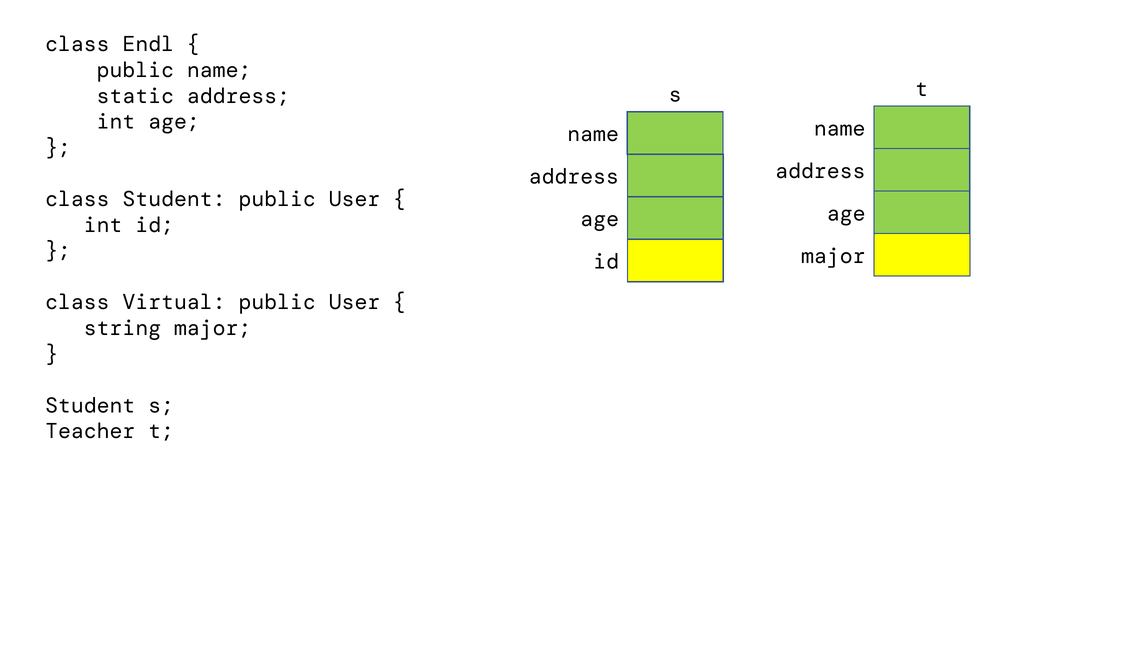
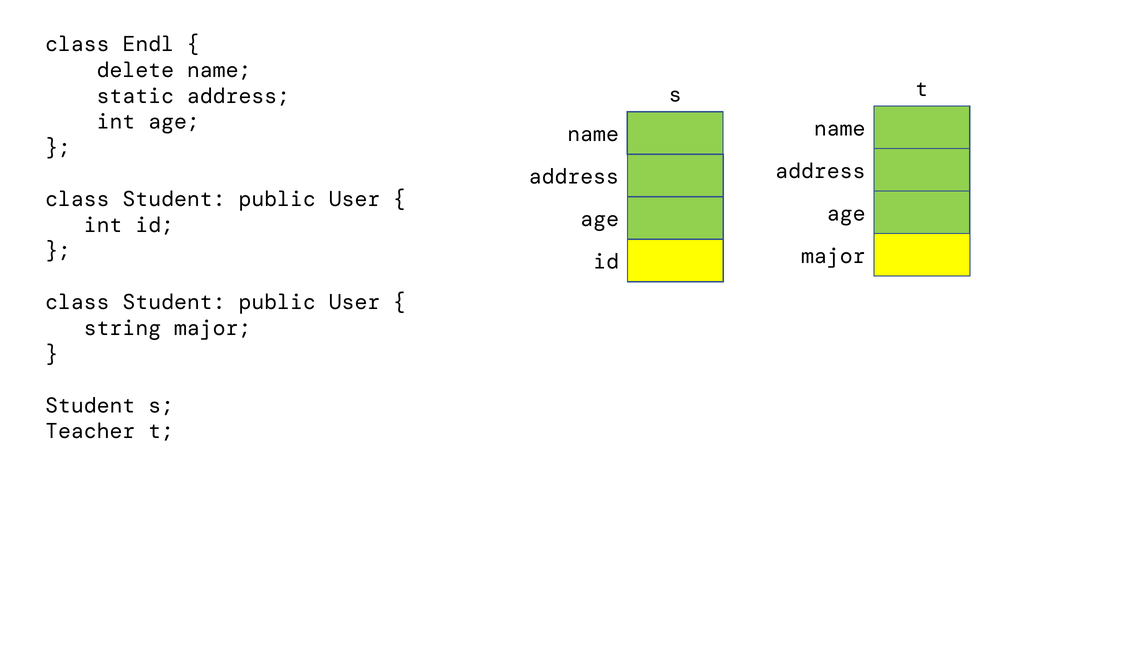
public at (135, 70): public -> delete
Virtual at (174, 302): Virtual -> Student
